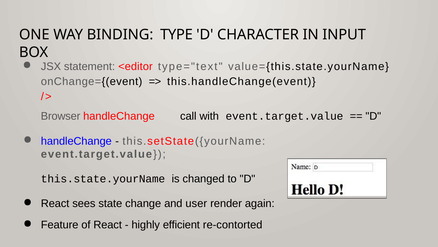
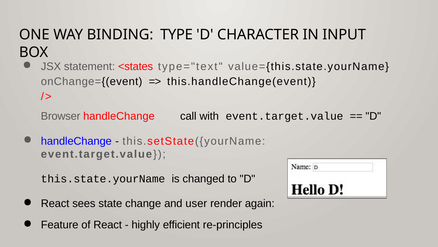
<editor: <editor -> <states
re-contorted: re-contorted -> re-principles
